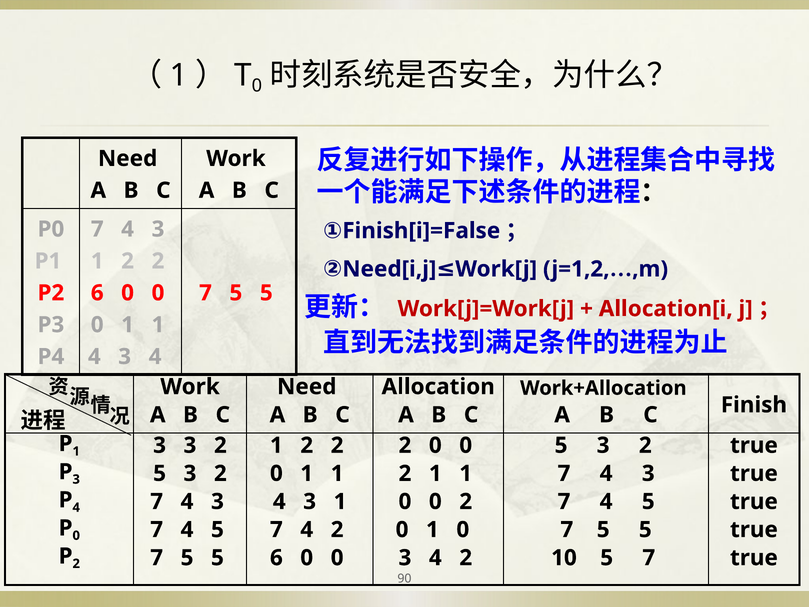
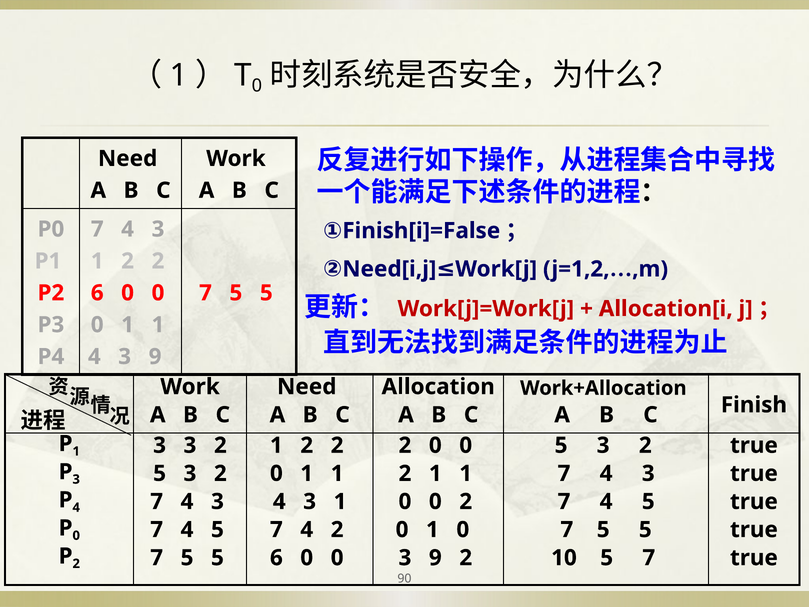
4 3 4: 4 -> 9
4 at (435, 558): 4 -> 9
